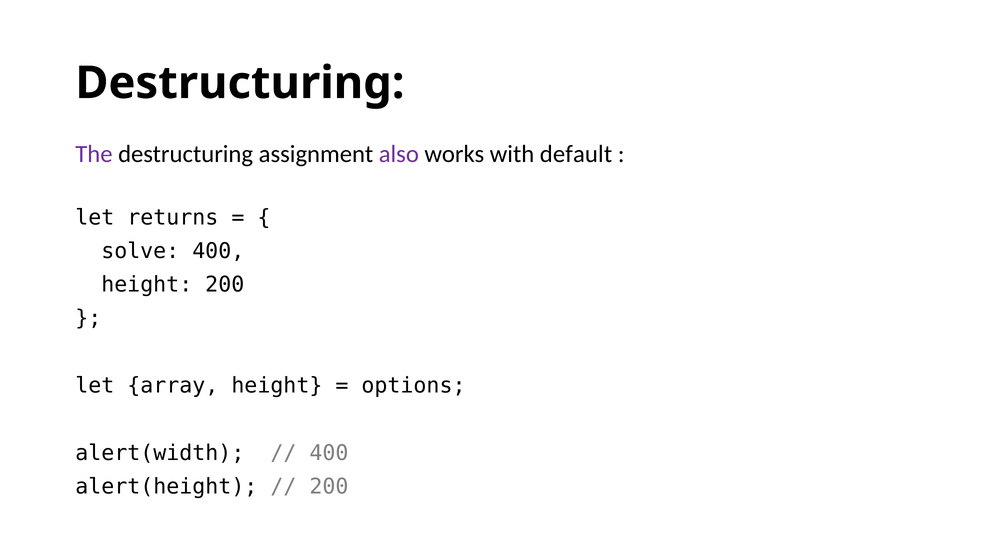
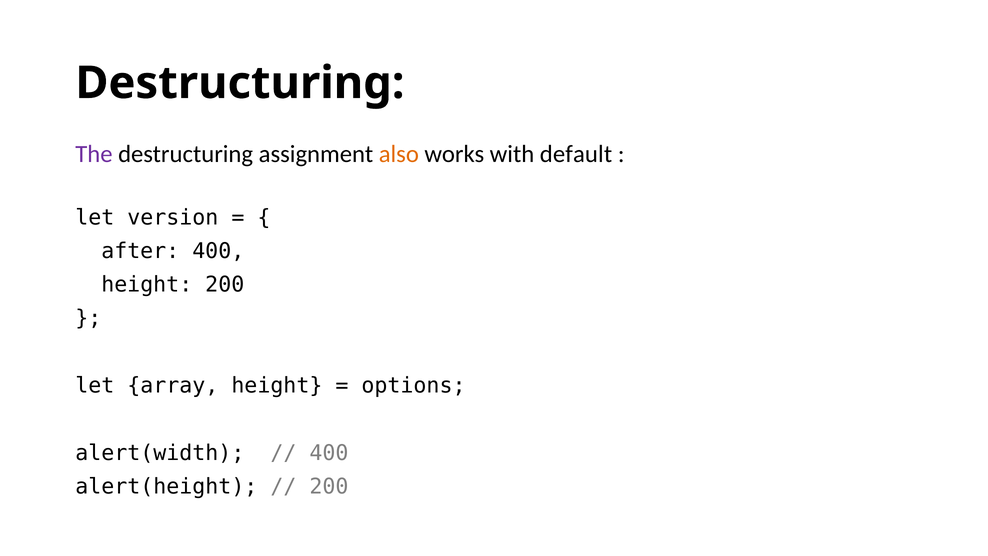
also colour: purple -> orange
returns: returns -> version
solve: solve -> after
